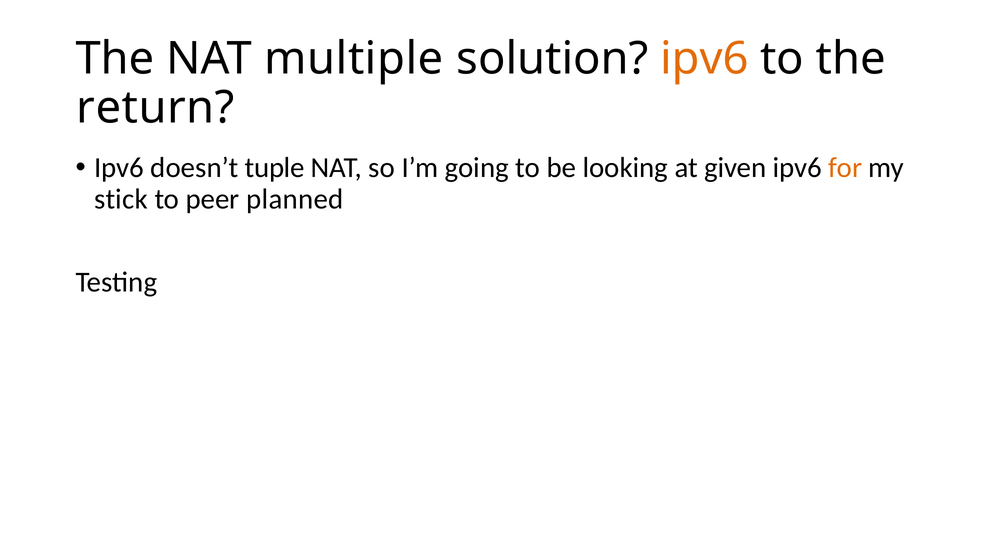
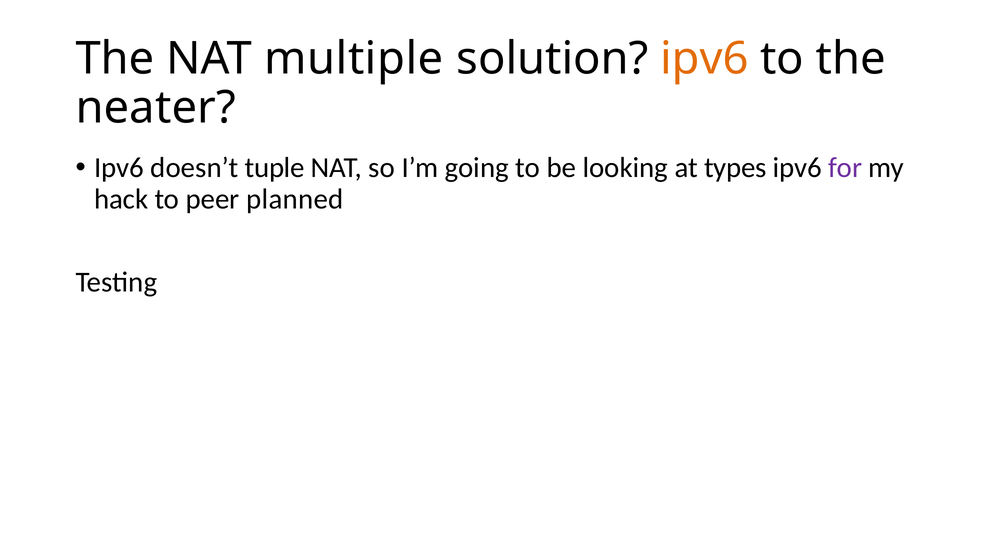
return: return -> neater
given: given -> types
for colour: orange -> purple
stick: stick -> hack
